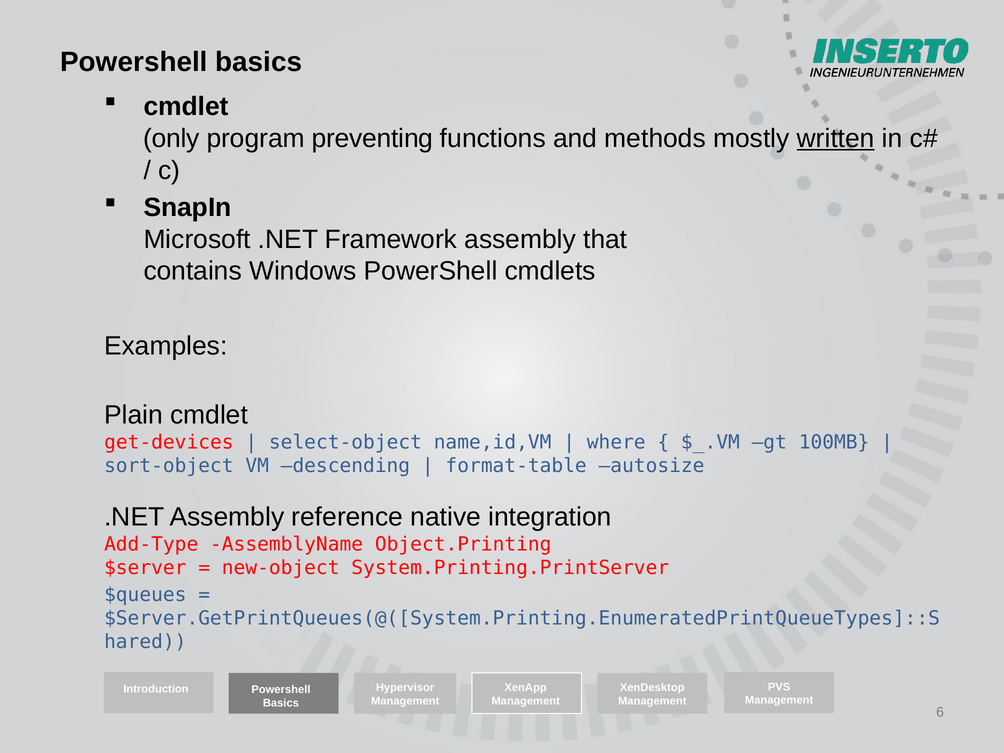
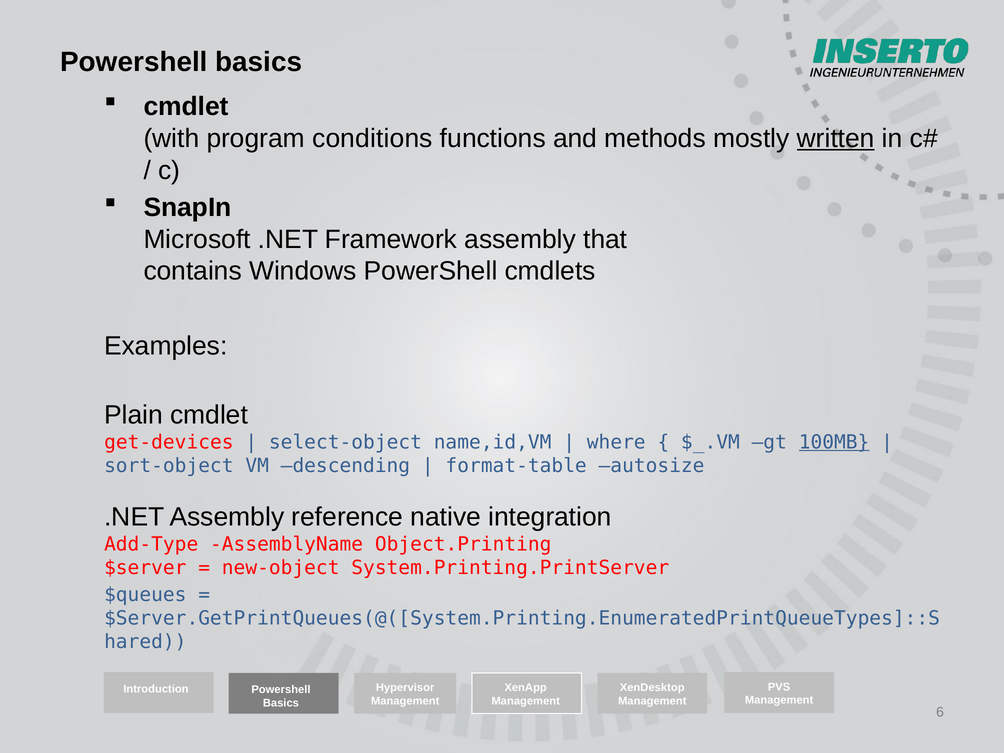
only: only -> with
preventing: preventing -> conditions
100MB underline: none -> present
